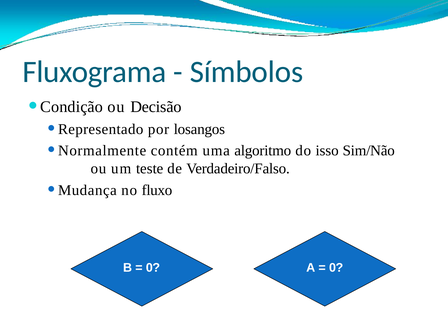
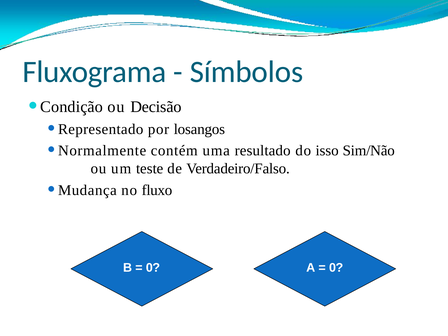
algoritmo: algoritmo -> resultado
